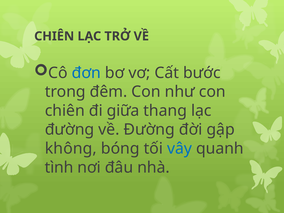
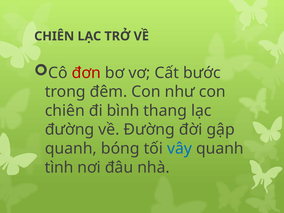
đơn colour: blue -> red
giữa: giữa -> bình
không at (71, 149): không -> quanh
